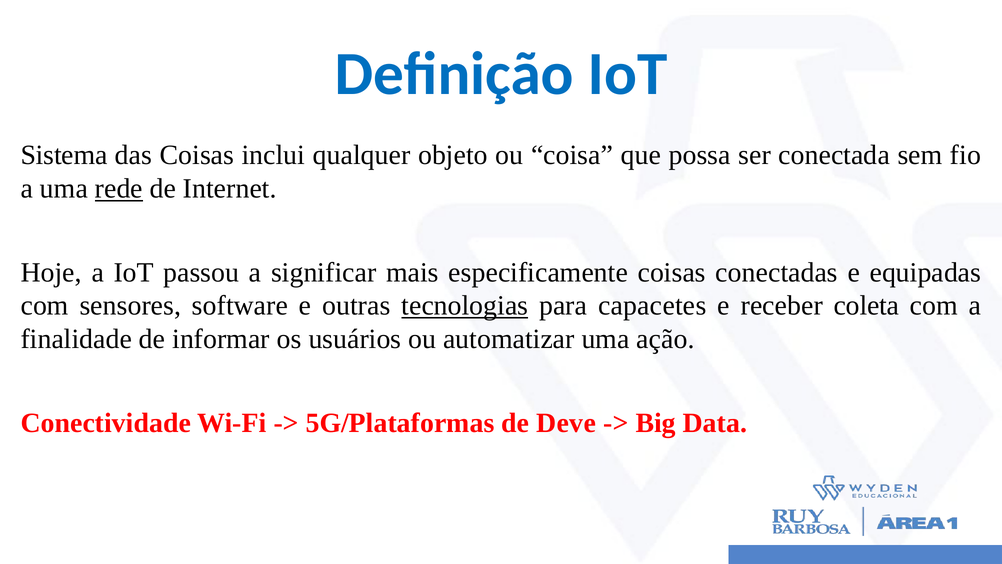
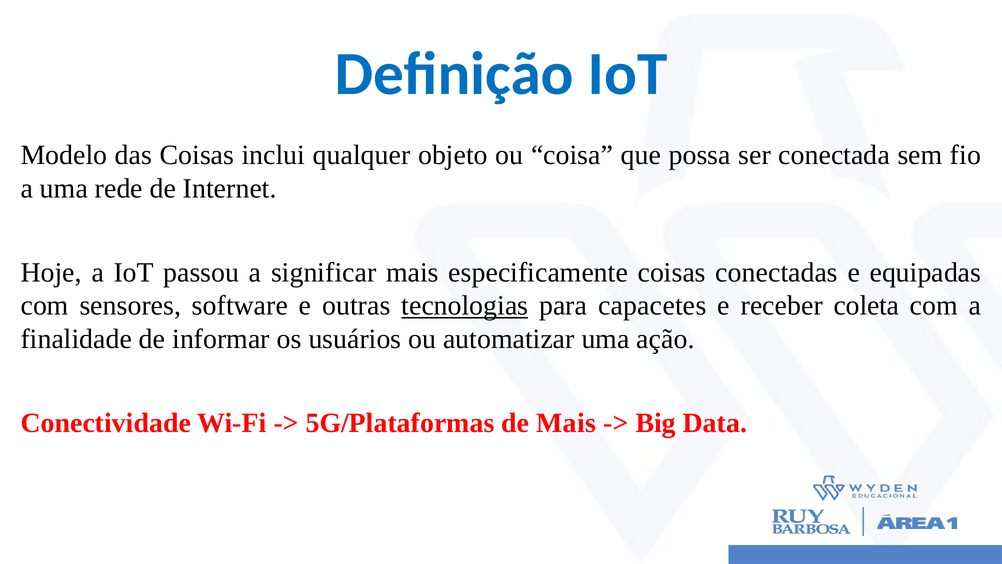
Sistema: Sistema -> Modelo
rede underline: present -> none
de Deve: Deve -> Mais
